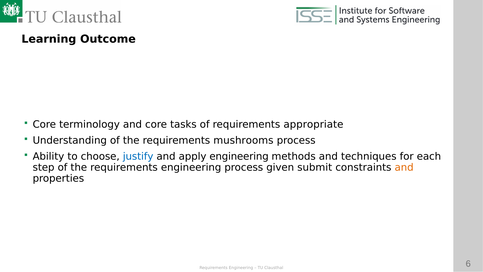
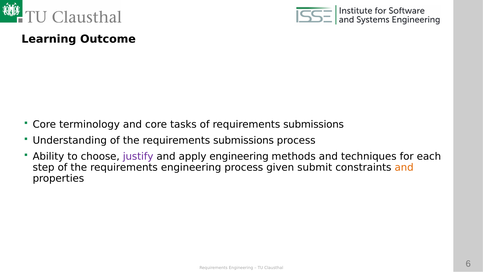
of requirements appropriate: appropriate -> submissions
the requirements mushrooms: mushrooms -> submissions
justify colour: blue -> purple
